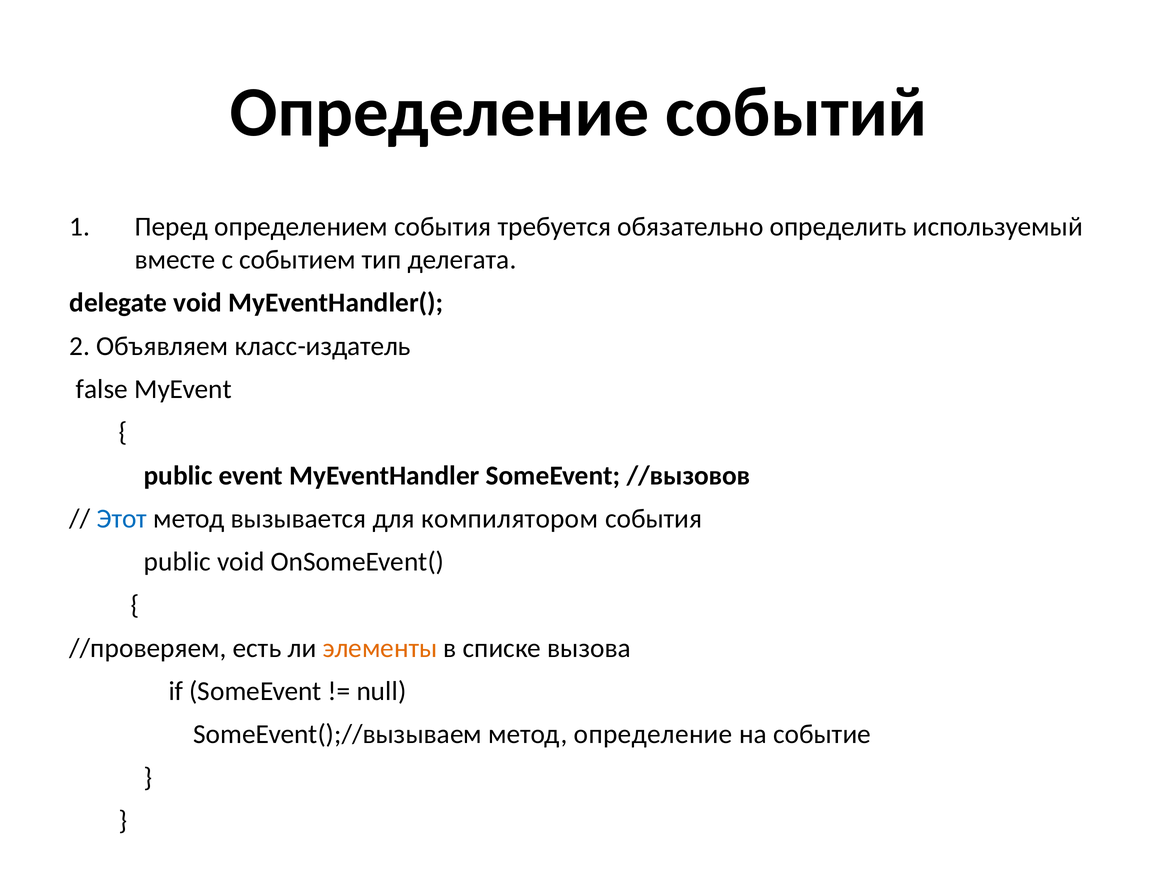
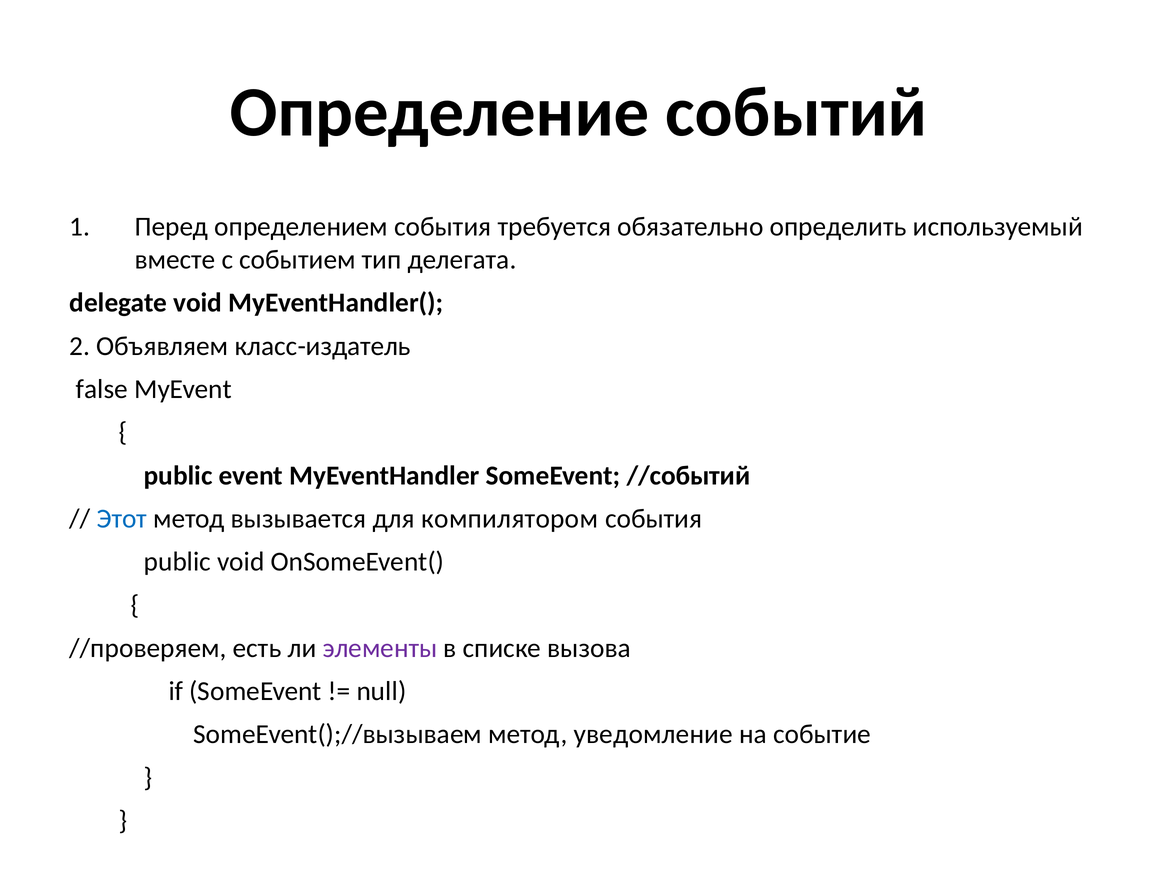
//вызовов: //вызовов -> //событий
элементы colour: orange -> purple
метод определение: определение -> уведомление
